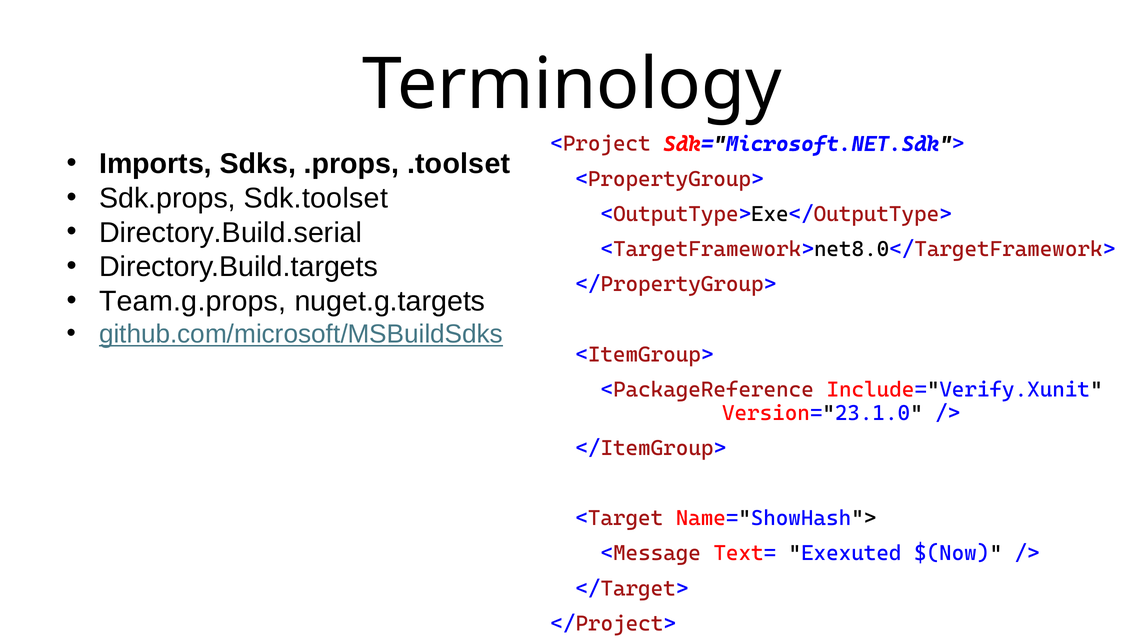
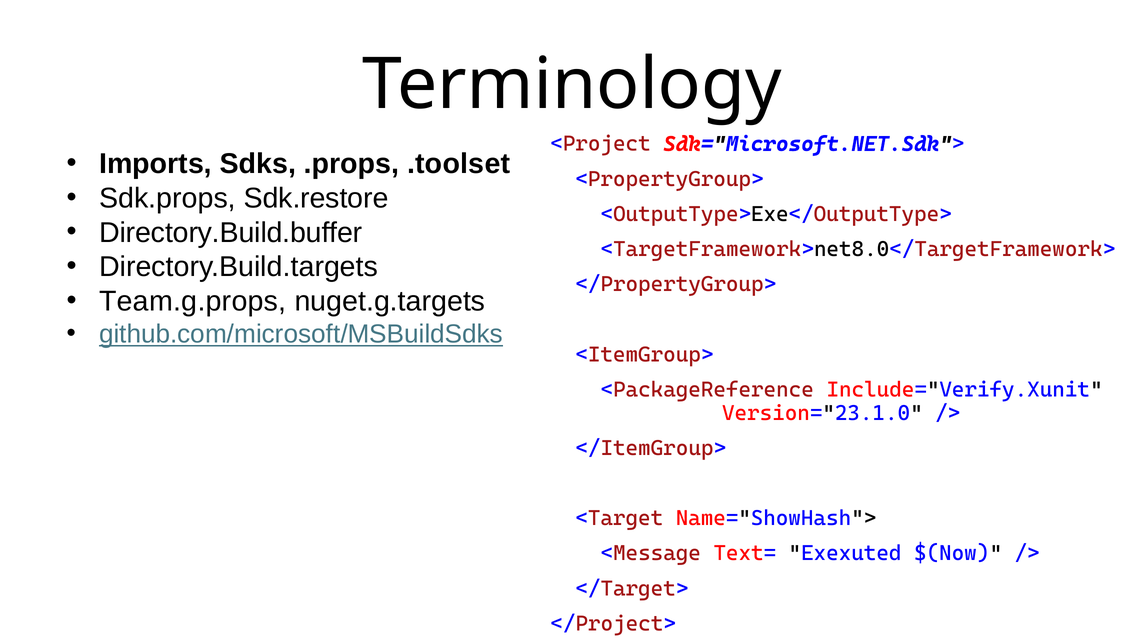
Sdk.toolset: Sdk.toolset -> Sdk.restore
Directory.Build.serial: Directory.Build.serial -> Directory.Build.buffer
